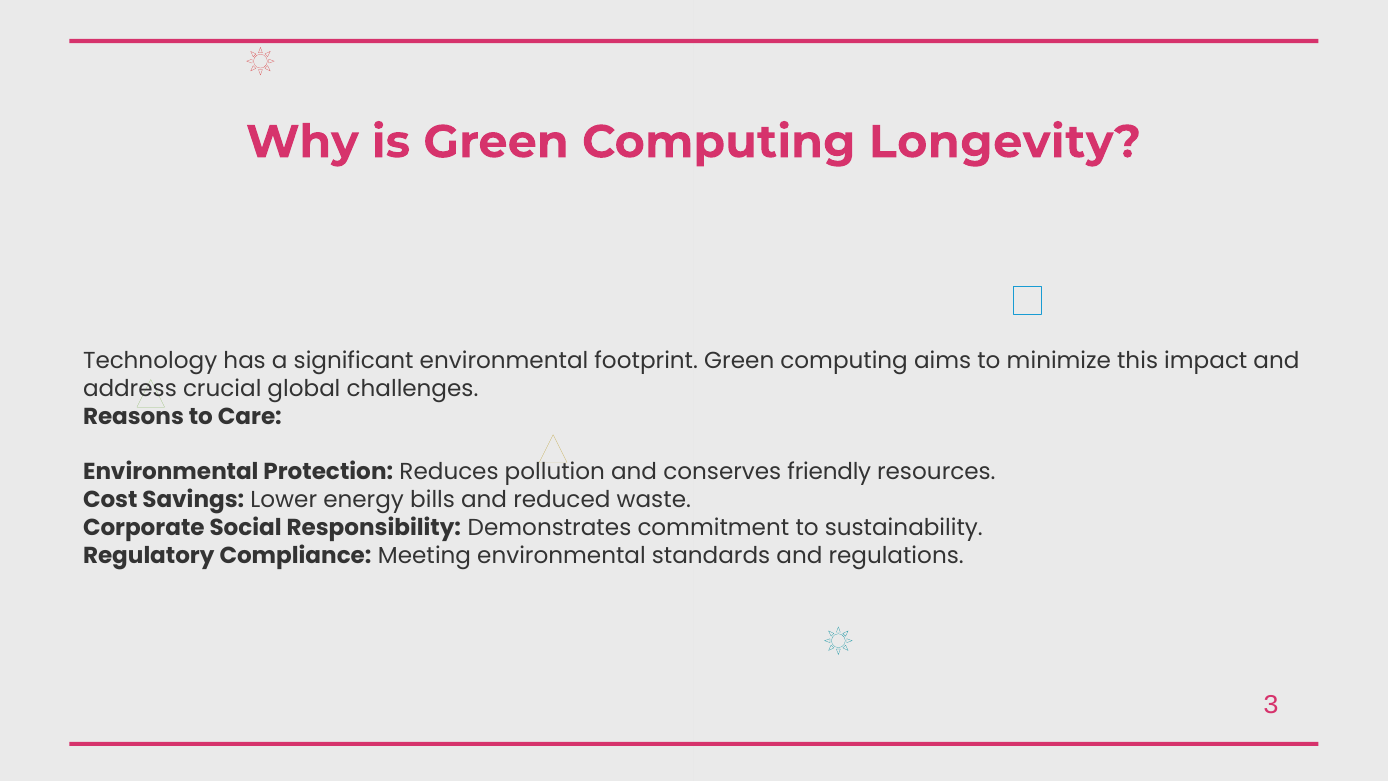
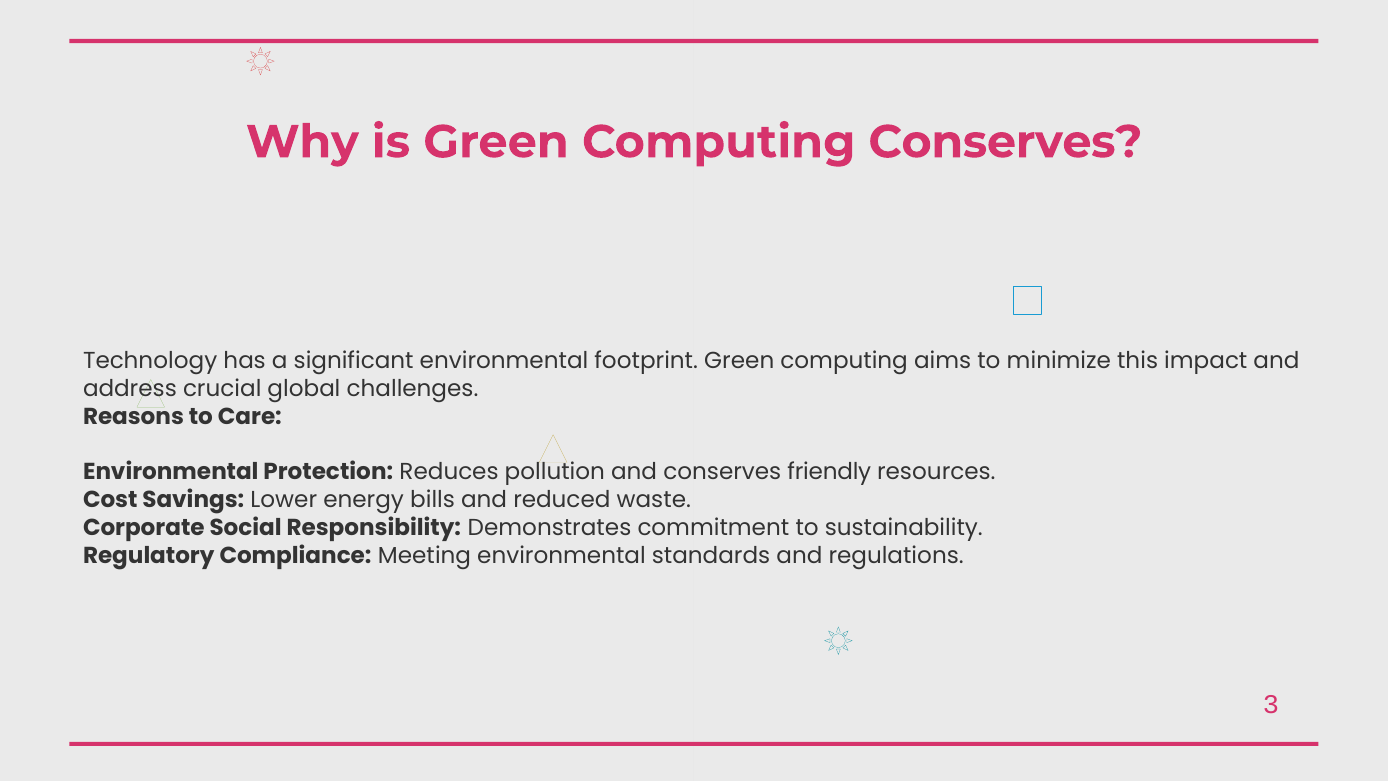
Computing Longevity: Longevity -> Conserves
